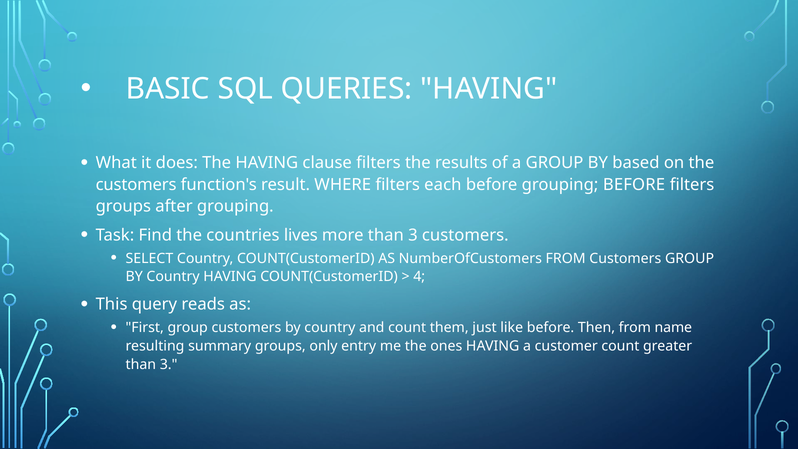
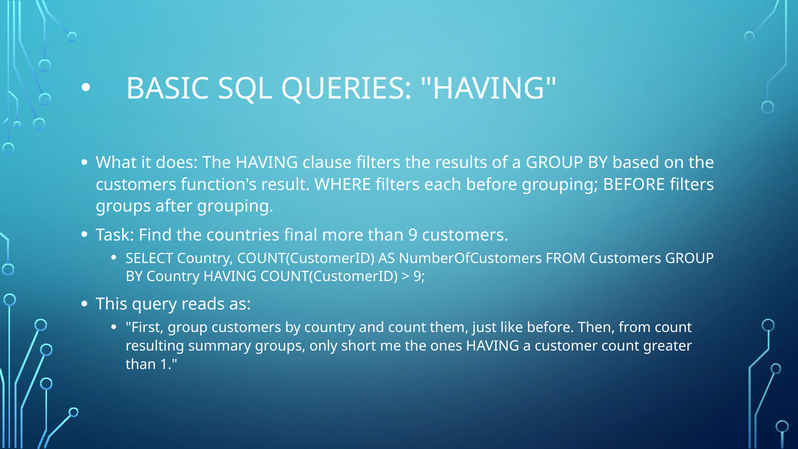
lives: lives -> final
more than 3: 3 -> 9
4 at (419, 277): 4 -> 9
from name: name -> count
entry: entry -> short
3 at (169, 364): 3 -> 1
